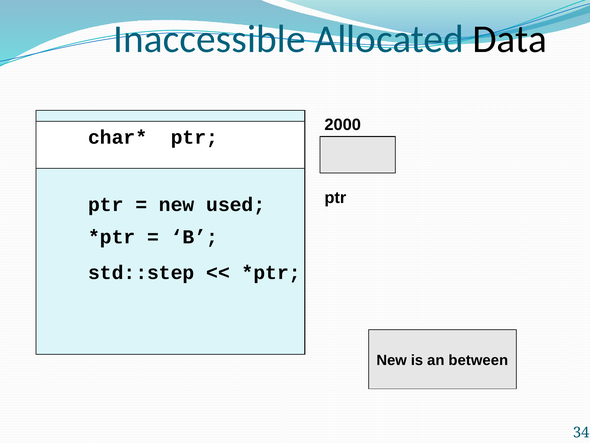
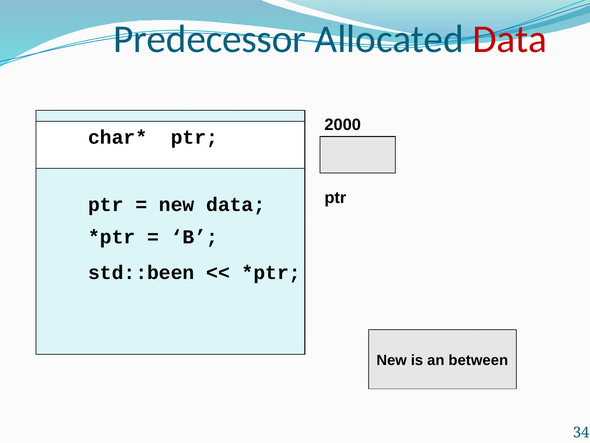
Inaccessible: Inaccessible -> Predecessor
Data at (510, 39) colour: black -> red
new used: used -> data
std::step: std::step -> std::been
